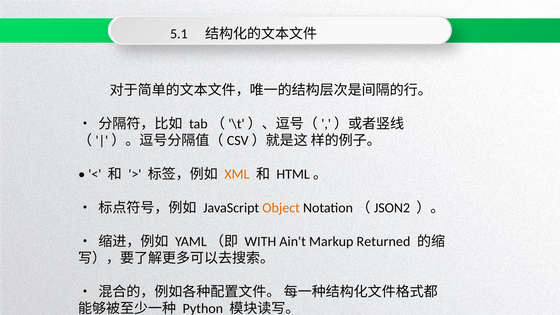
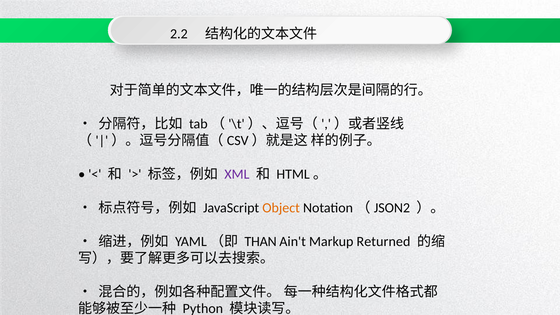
5.1: 5.1 -> 2.2
XML colour: orange -> purple
WITH: WITH -> THAN
